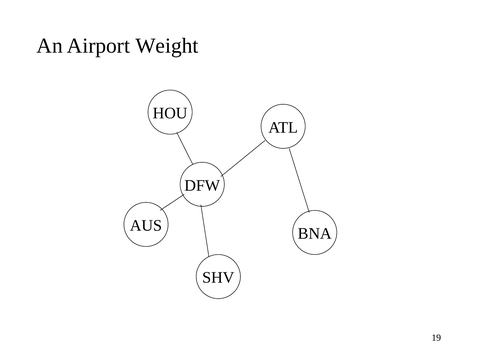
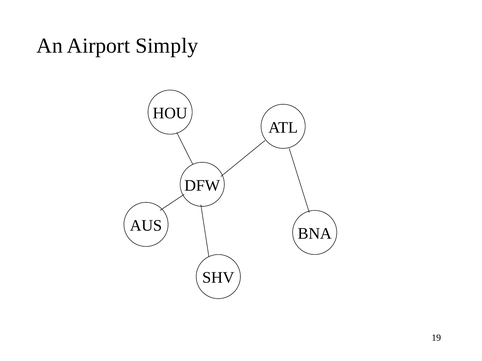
Weight: Weight -> Simply
